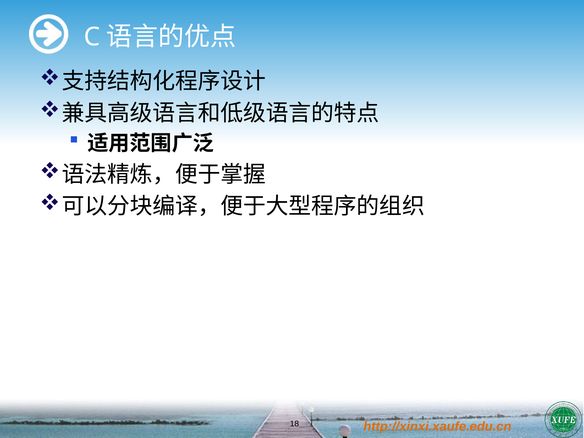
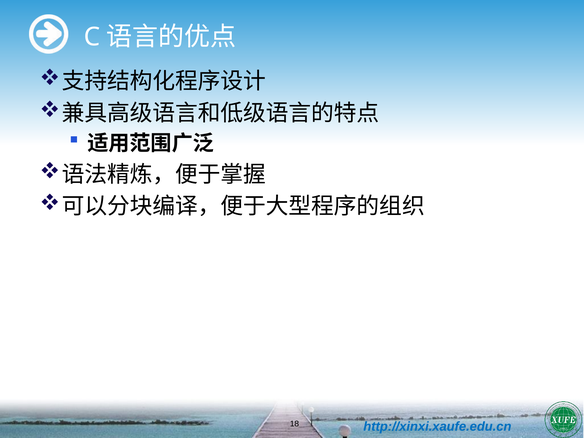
http://xinxi.xaufe.edu.cn colour: orange -> blue
